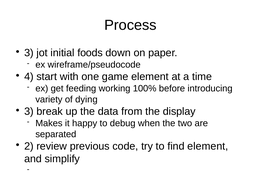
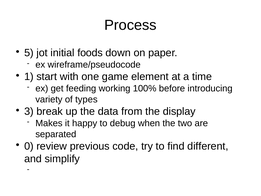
3 at (29, 53): 3 -> 5
4: 4 -> 1
dying: dying -> types
2: 2 -> 0
find element: element -> different
